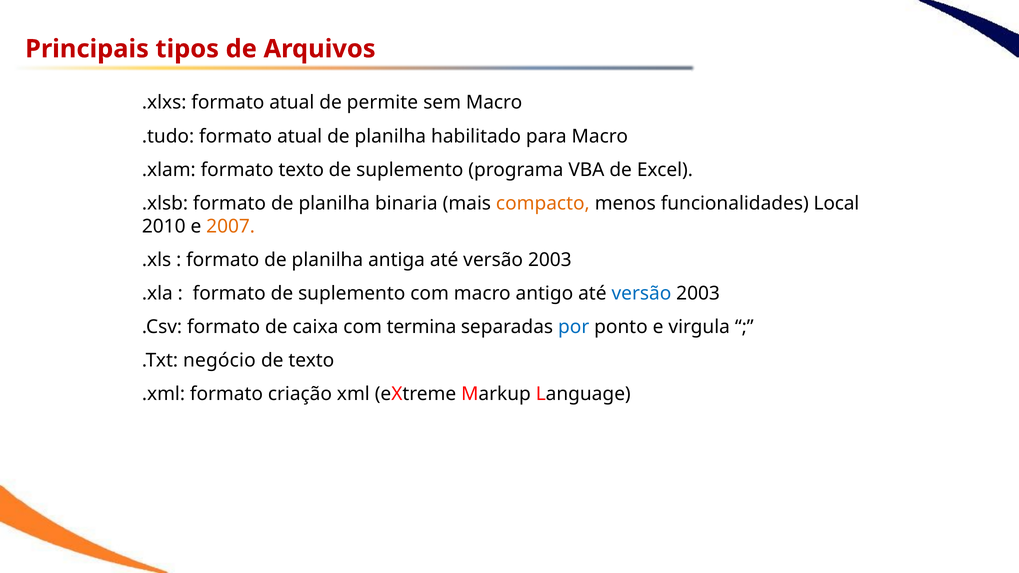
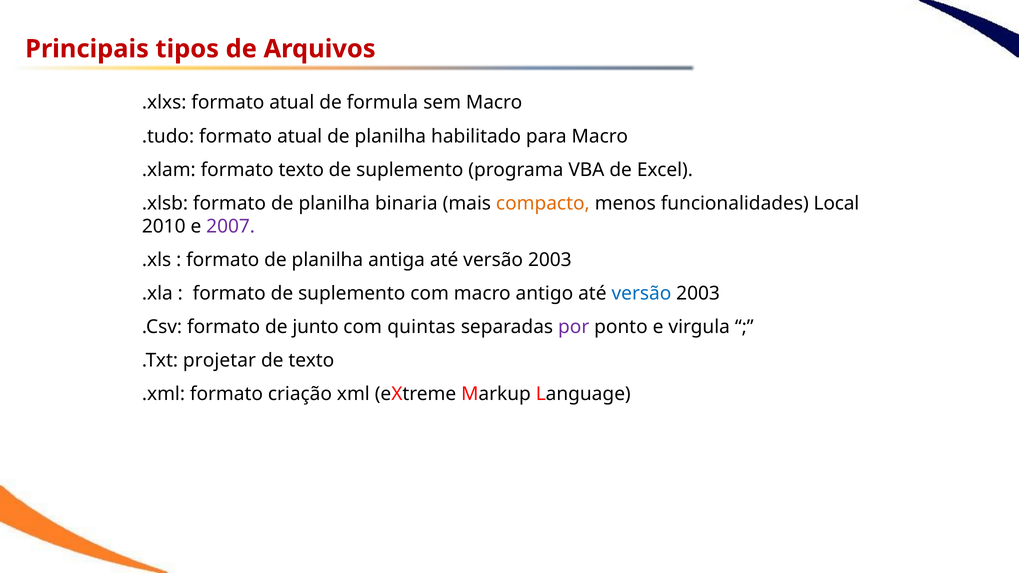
permite: permite -> formula
2007 colour: orange -> purple
caixa: caixa -> junto
termina: termina -> quintas
por colour: blue -> purple
negócio: negócio -> projetar
